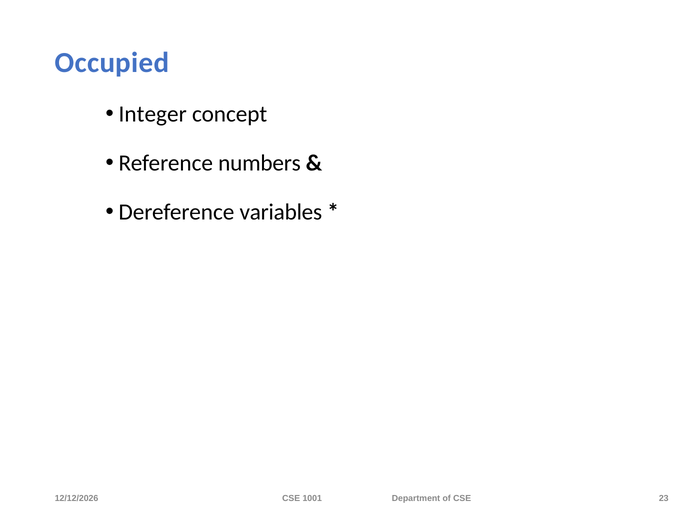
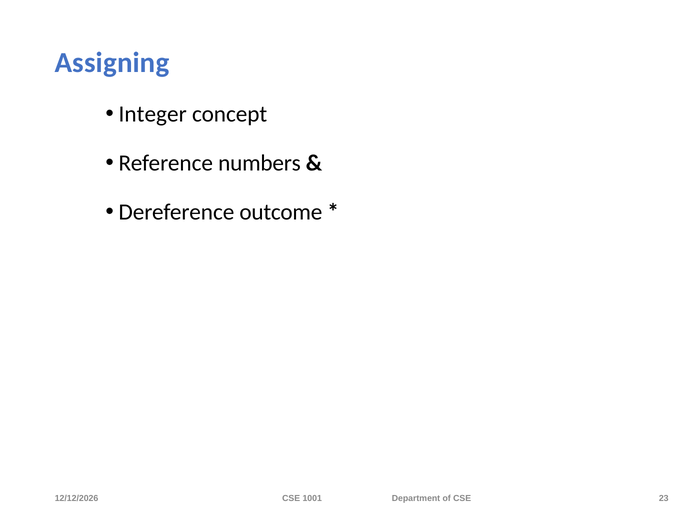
Occupied: Occupied -> Assigning
variables: variables -> outcome
